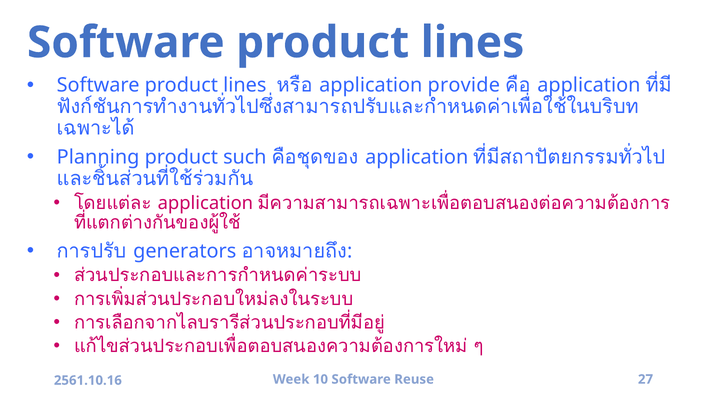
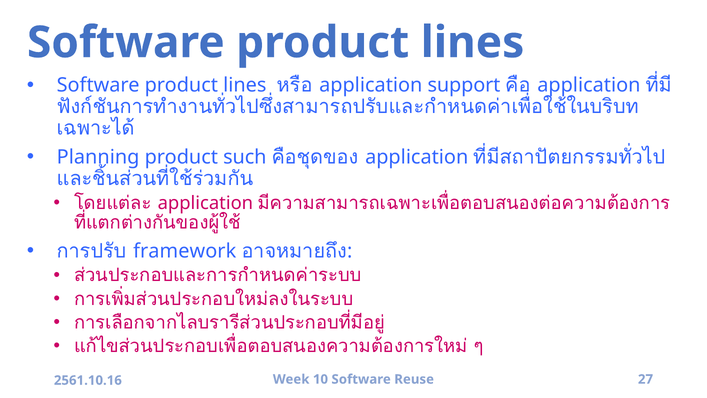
provide: provide -> support
generators: generators -> framework
